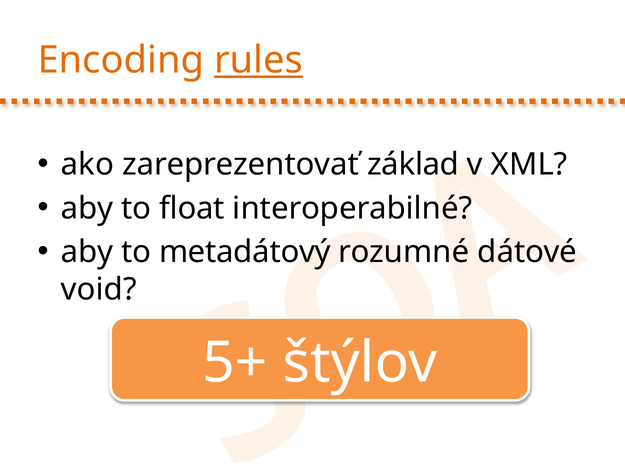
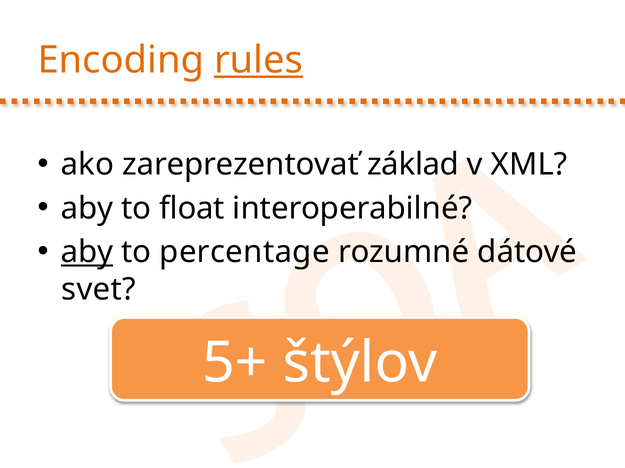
aby at (87, 252) underline: none -> present
metadátový: metadátový -> percentage
void: void -> svet
